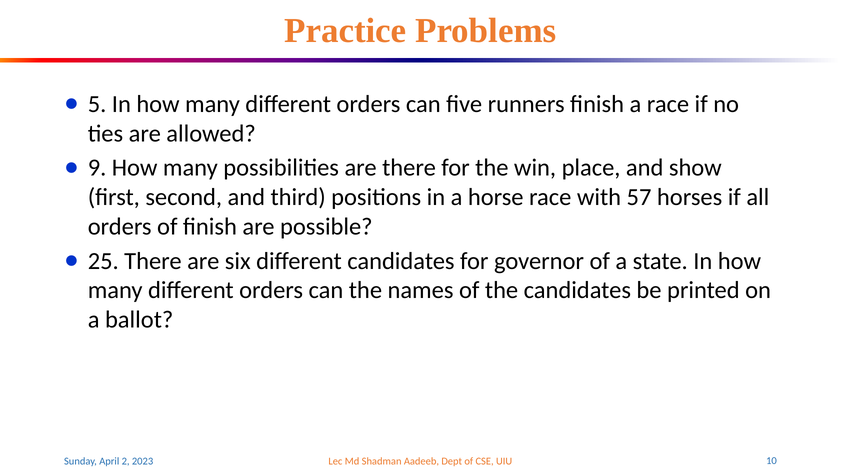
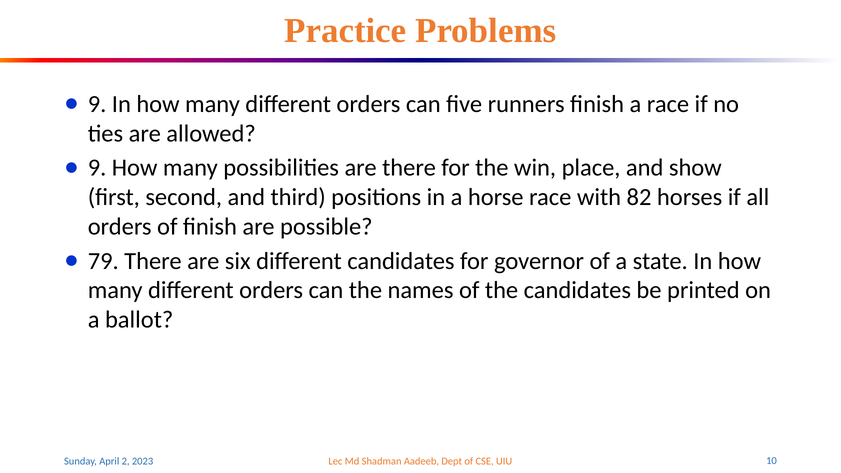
5 at (97, 104): 5 -> 9
57: 57 -> 82
25: 25 -> 79
